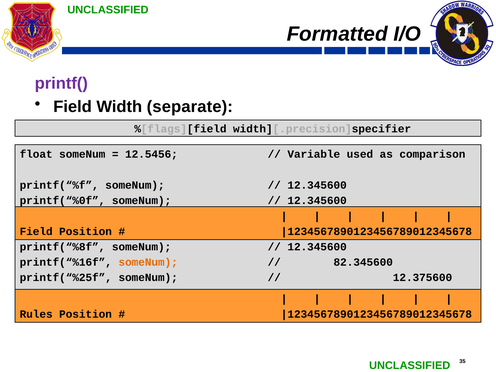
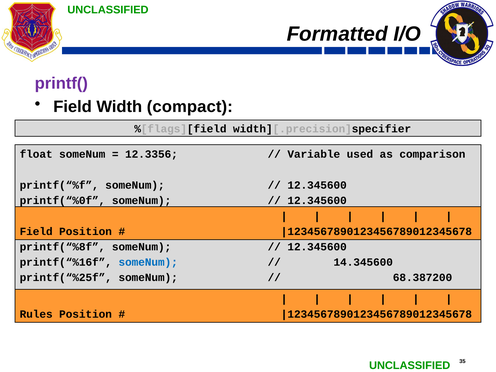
separate: separate -> compact
12.5456: 12.5456 -> 12.3356
someNum at (148, 262) colour: orange -> blue
82.345600: 82.345600 -> 14.345600
12.375600: 12.375600 -> 68.387200
